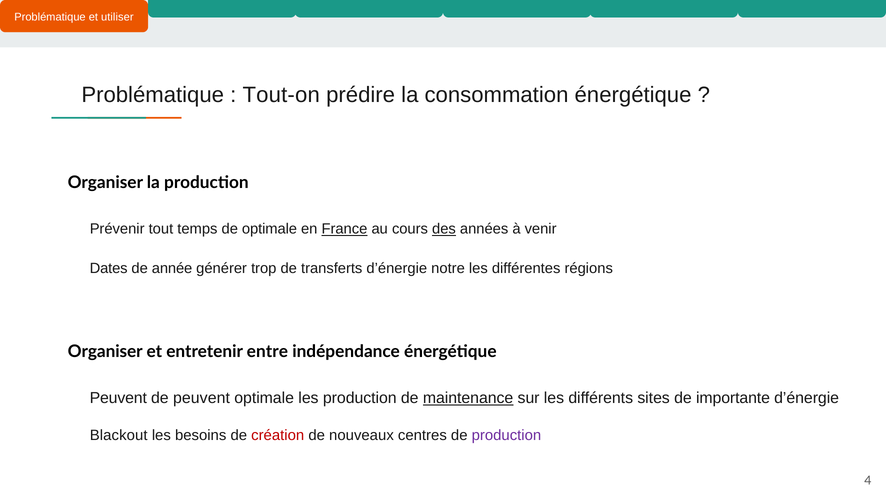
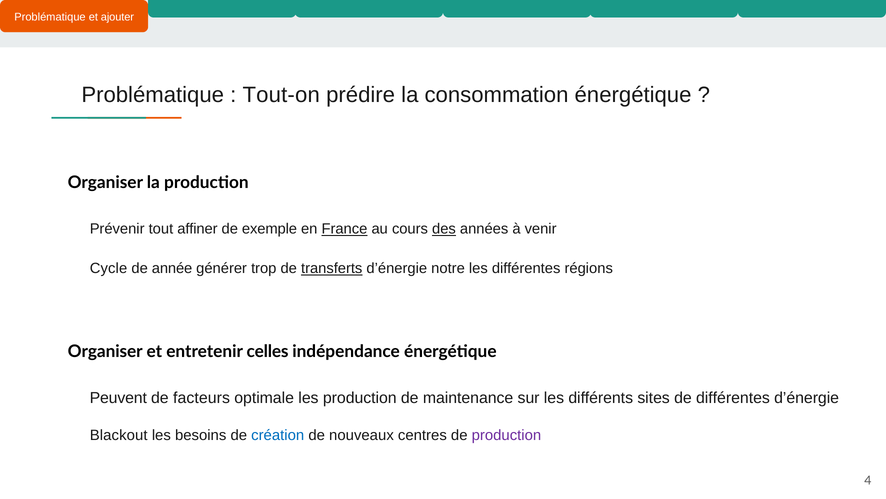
utiliser: utiliser -> ajouter
temps: temps -> affiner
de optimale: optimale -> exemple
Dates: Dates -> Cycle
transferts underline: none -> present
entre: entre -> celles
de peuvent: peuvent -> facteurs
maintenance underline: present -> none
de importante: importante -> différentes
création colour: red -> blue
